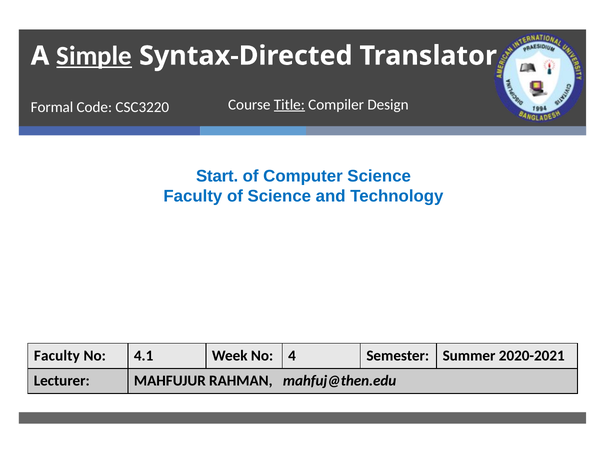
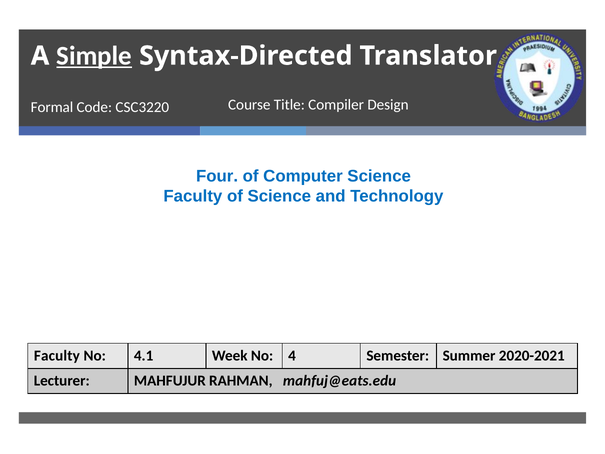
Title underline: present -> none
Start: Start -> Four
mahfuj@then.edu: mahfuj@then.edu -> mahfuj@eats.edu
